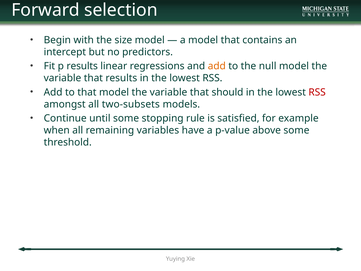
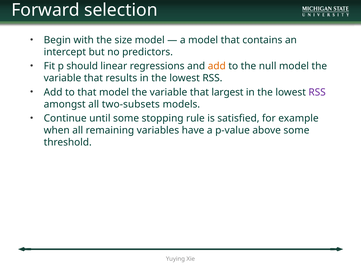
p results: results -> should
should: should -> largest
RSS at (317, 92) colour: red -> purple
